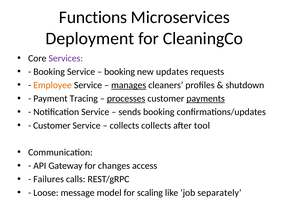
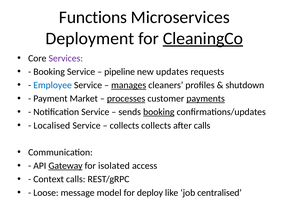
CleaningCo underline: none -> present
booking at (120, 72): booking -> pipeline
Employee colour: orange -> blue
Tracing: Tracing -> Market
booking at (159, 112) underline: none -> present
Customer at (52, 126): Customer -> Localised
after tool: tool -> calls
Gateway underline: none -> present
changes: changes -> isolated
Failures: Failures -> Context
scaling: scaling -> deploy
separately: separately -> centralised
